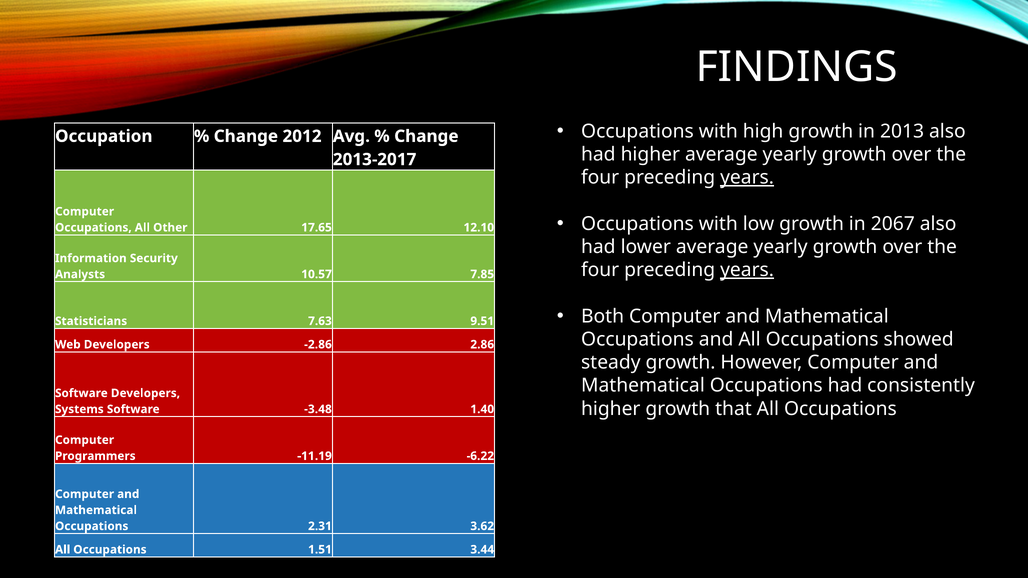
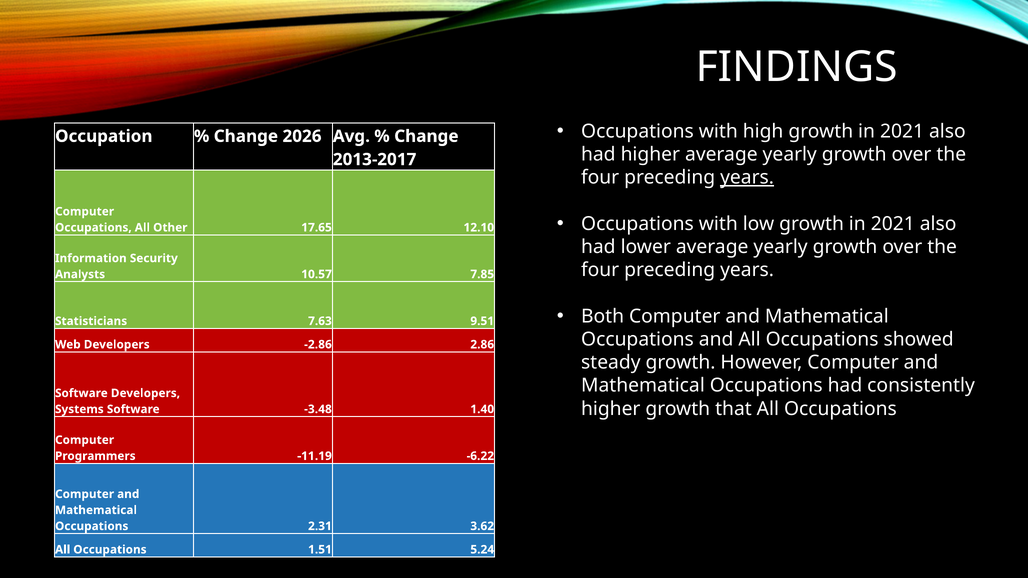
high growth in 2013: 2013 -> 2021
2012: 2012 -> 2026
low growth in 2067: 2067 -> 2021
years at (747, 270) underline: present -> none
3.44: 3.44 -> 5.24
